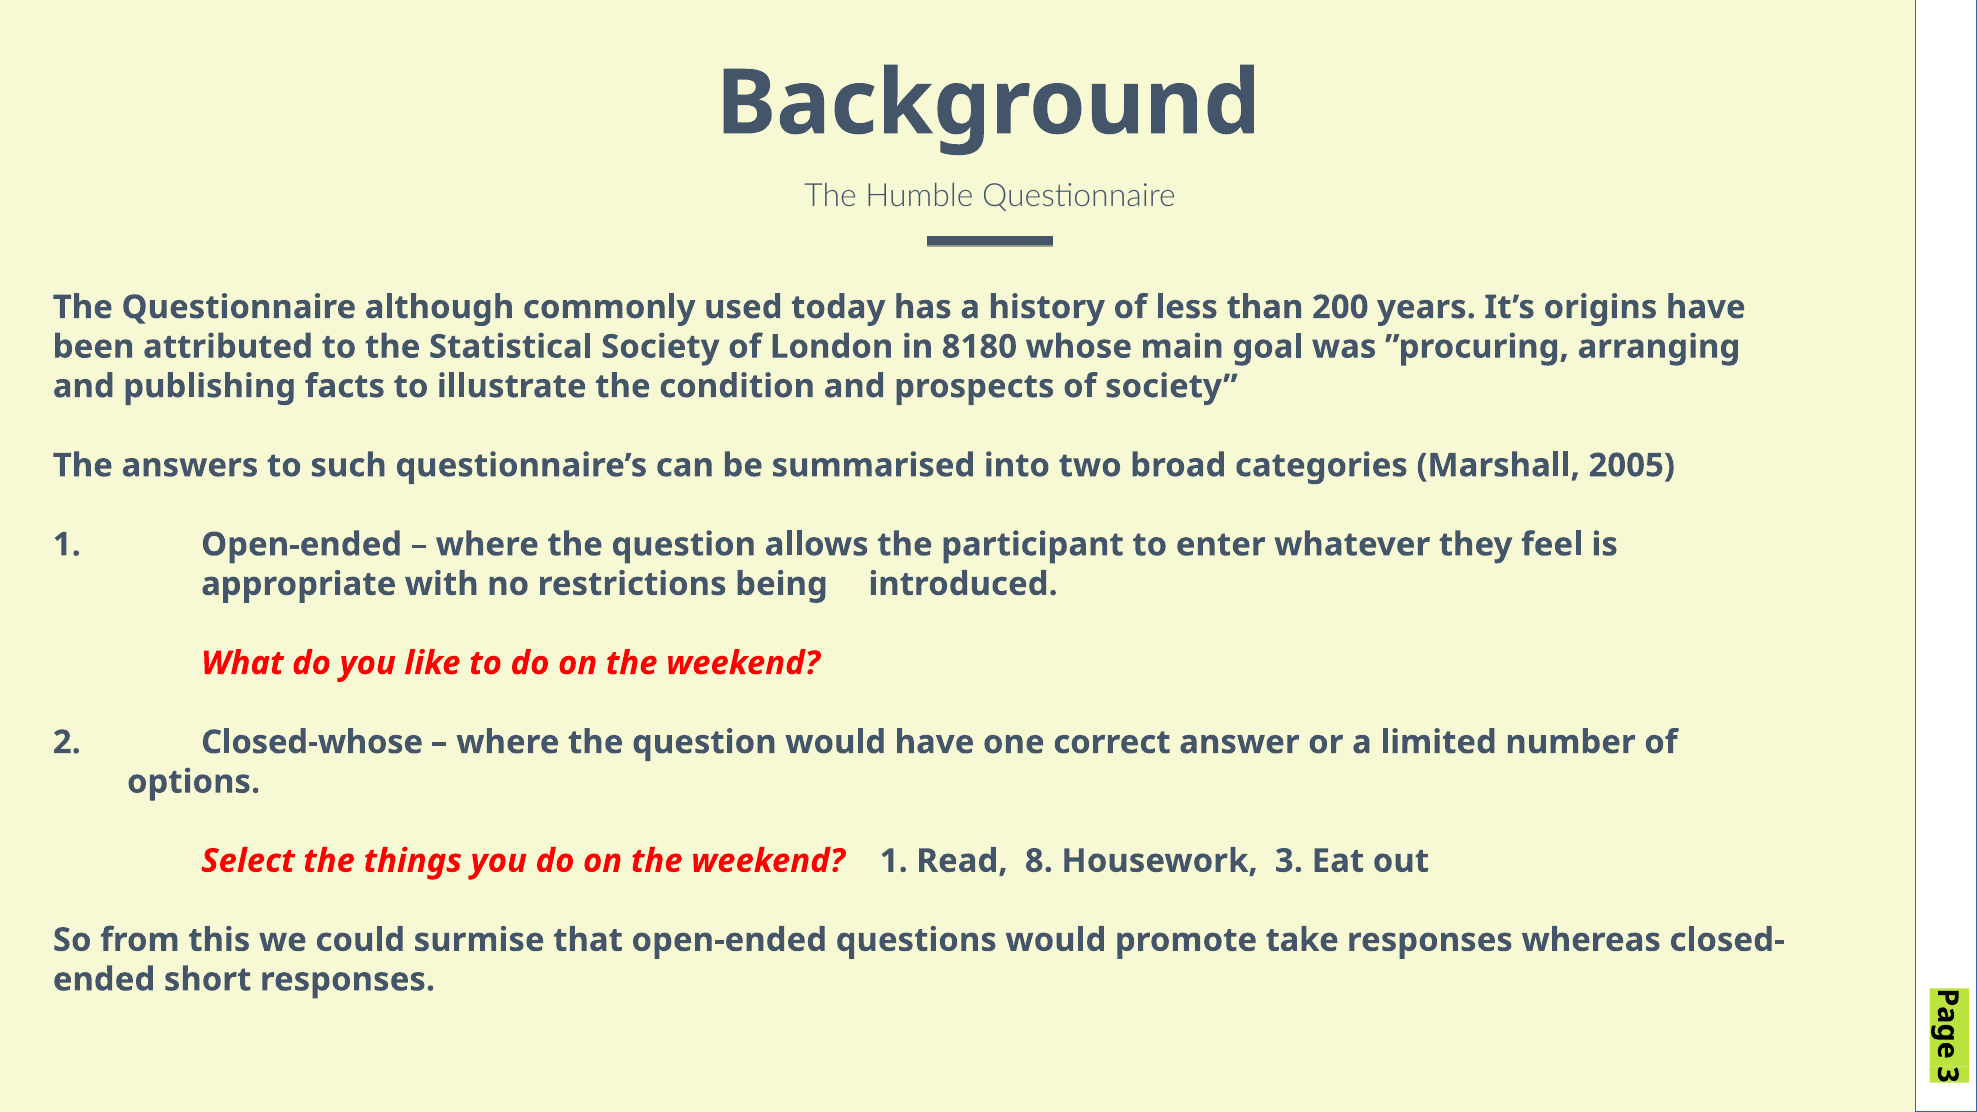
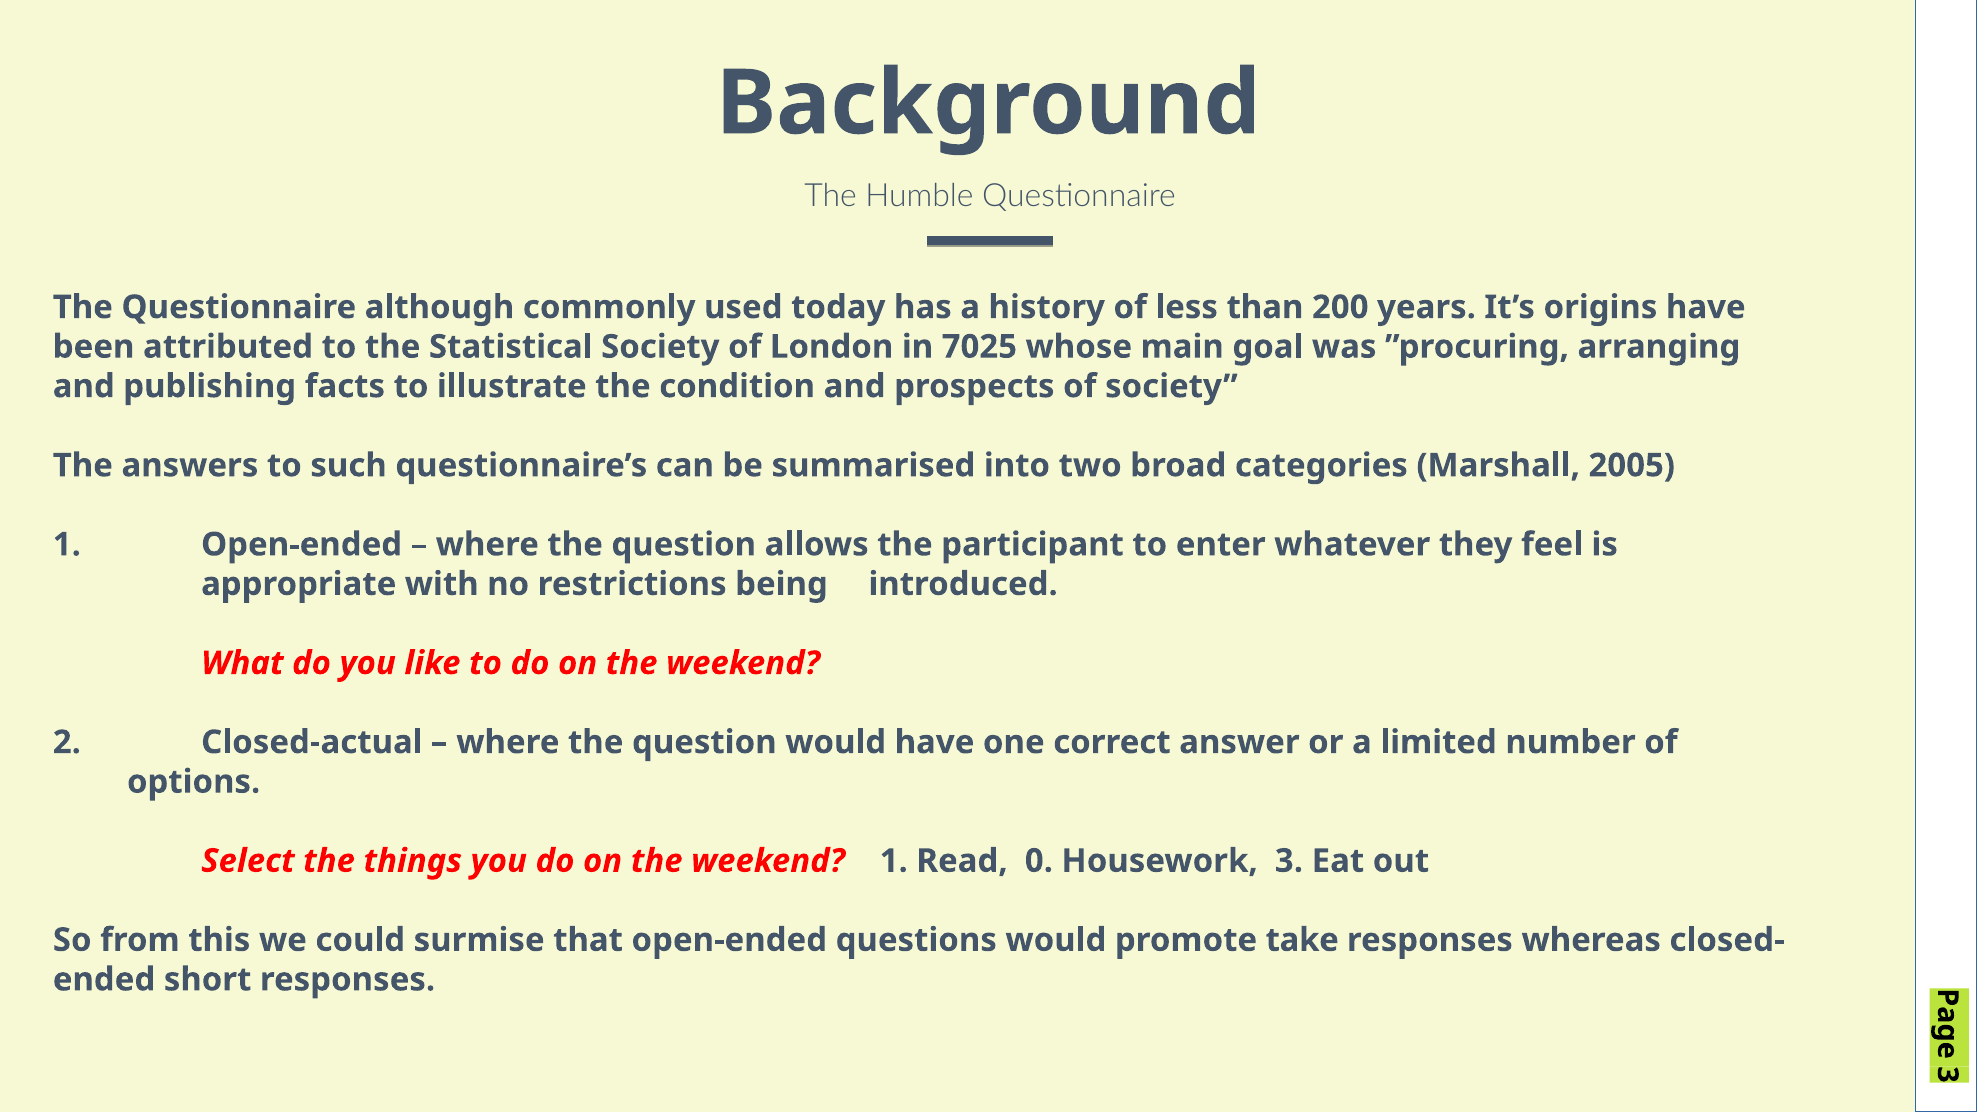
8180: 8180 -> 7025
Closed-whose: Closed-whose -> Closed-actual
8: 8 -> 0
